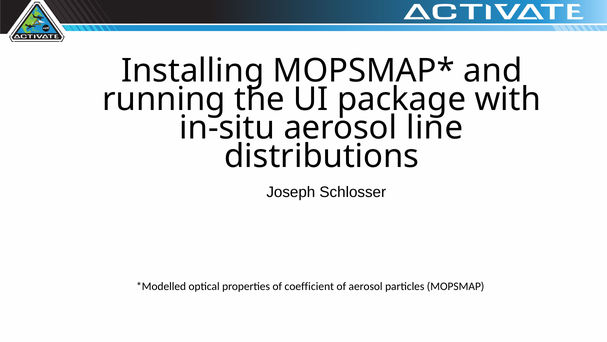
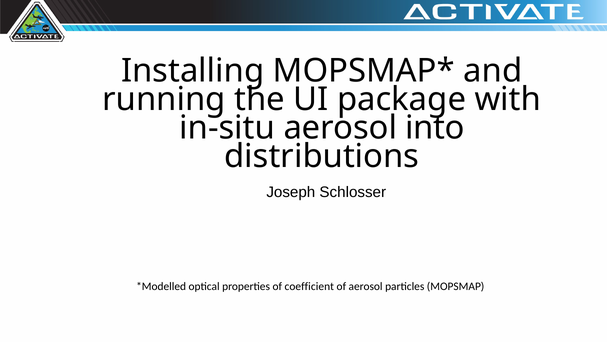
line: line -> into
